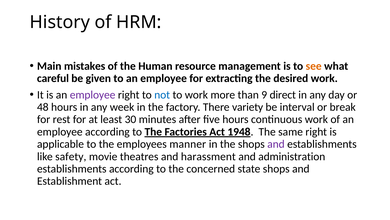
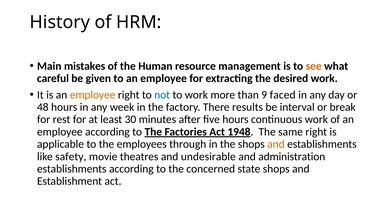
employee at (93, 95) colour: purple -> orange
direct: direct -> faced
variety: variety -> results
manner: manner -> through
and at (276, 144) colour: purple -> orange
harassment: harassment -> undesirable
